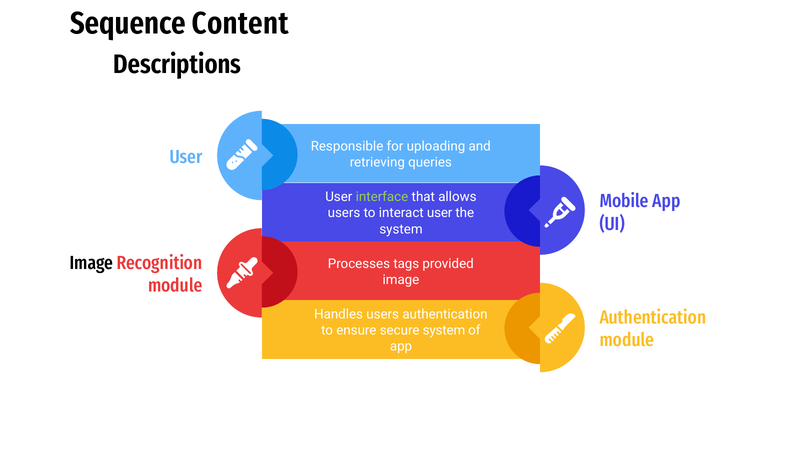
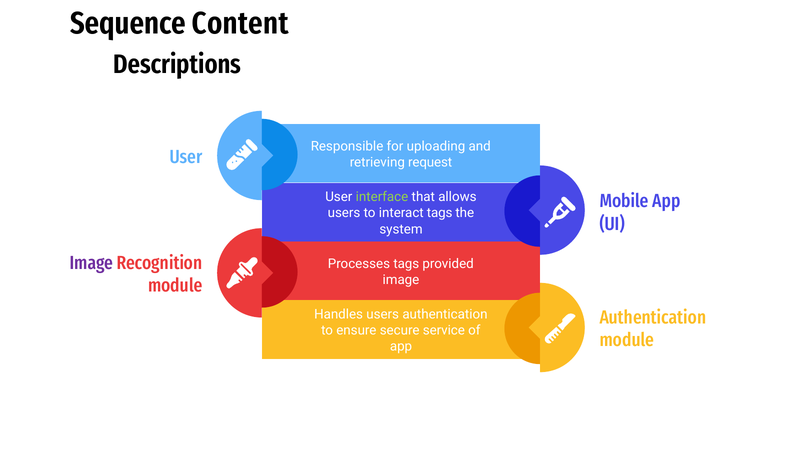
queries: queries -> request
interact user: user -> tags
Image at (92, 263) colour: black -> purple
secure system: system -> service
